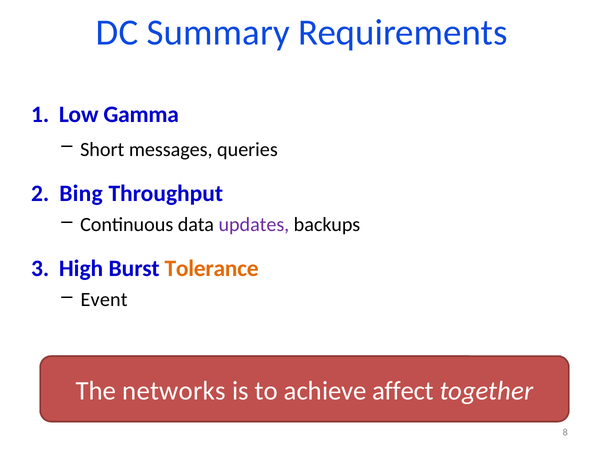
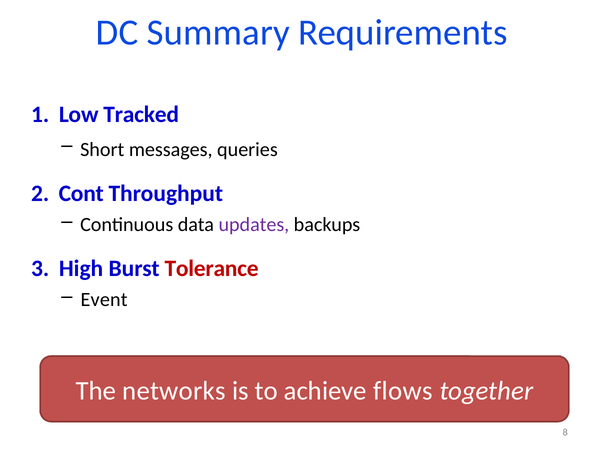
Gamma: Gamma -> Tracked
Bing: Bing -> Cont
Tolerance colour: orange -> red
affect: affect -> flows
